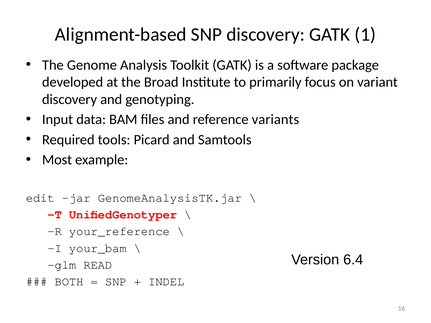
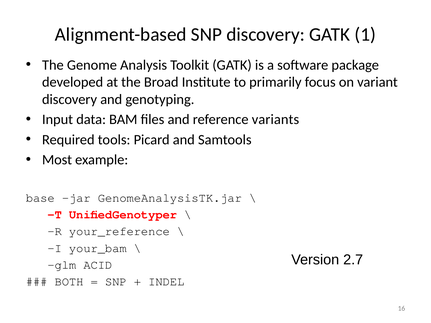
edit: edit -> base
6.4: 6.4 -> 2.7
READ: READ -> ACID
